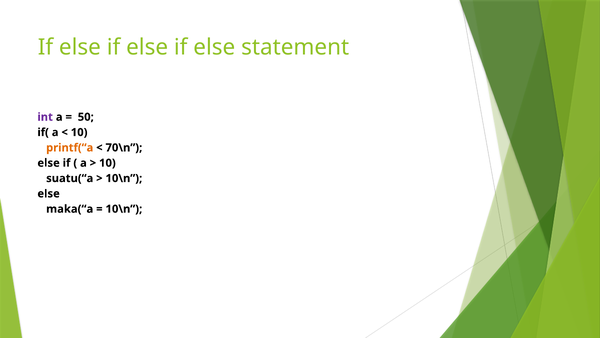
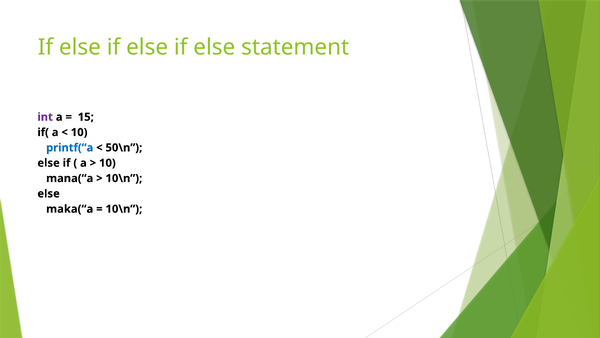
50: 50 -> 15
printf(“a colour: orange -> blue
70\n: 70\n -> 50\n
suatu(“a: suatu(“a -> mana(“a
